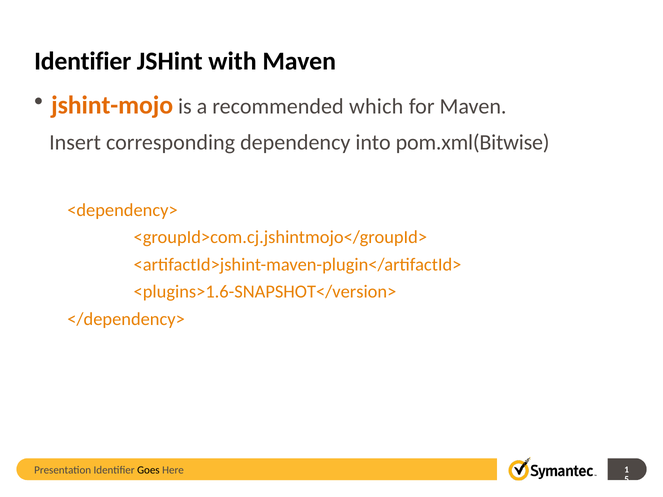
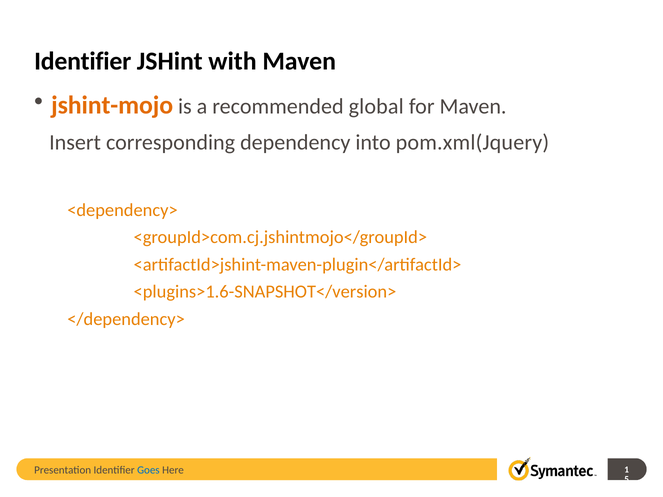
which: which -> global
pom.xml(Bitwise: pom.xml(Bitwise -> pom.xml(Jquery
Goes colour: black -> blue
